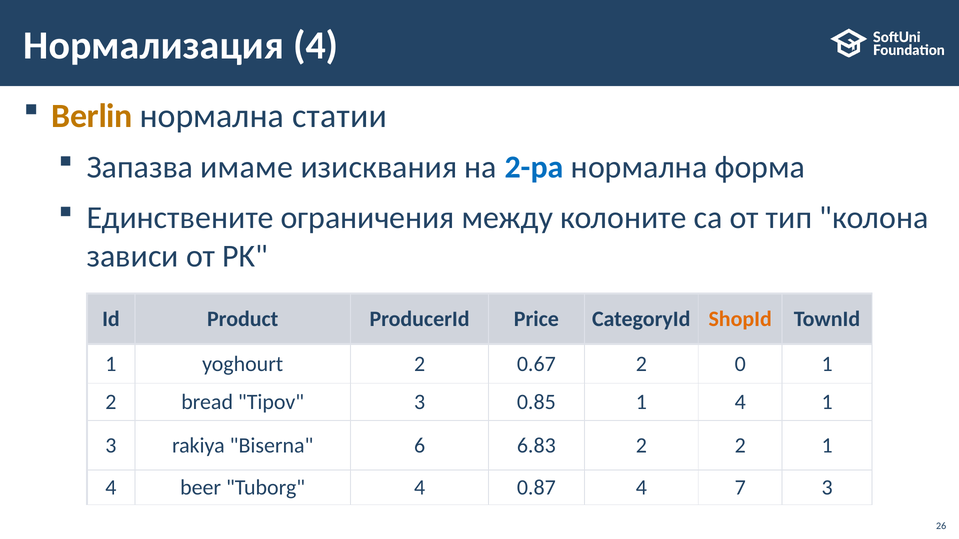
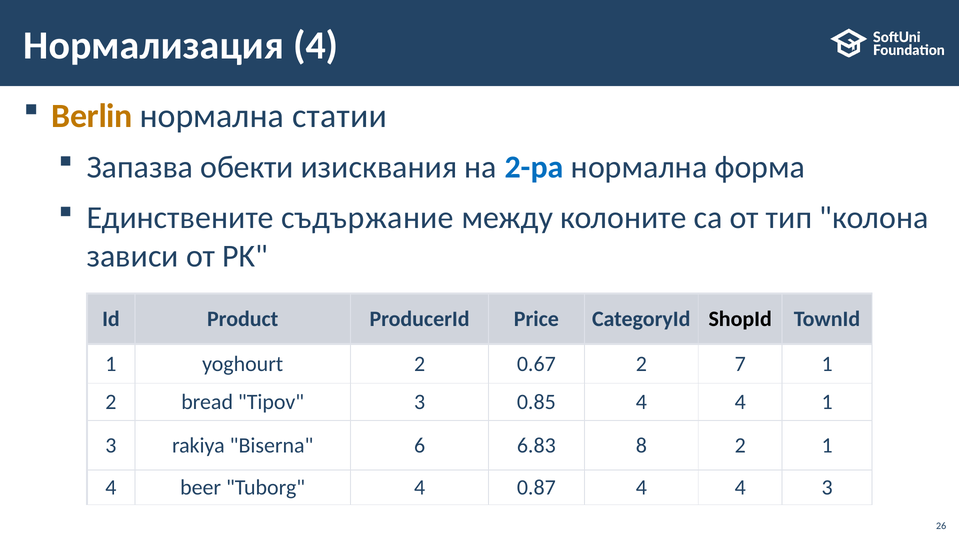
имаме: имаме -> обекти
ограничения: ограничения -> съдържание
ShopId colour: orange -> black
0: 0 -> 7
0.85 1: 1 -> 4
6.83 2: 2 -> 8
0.87 4 7: 7 -> 4
